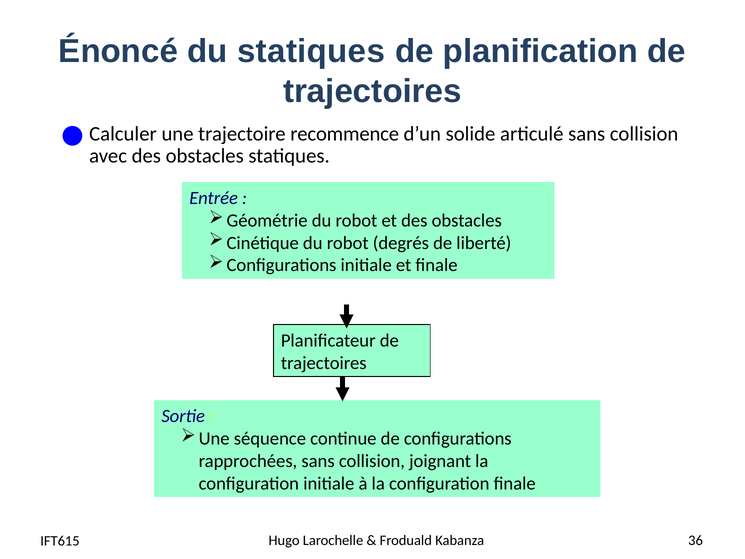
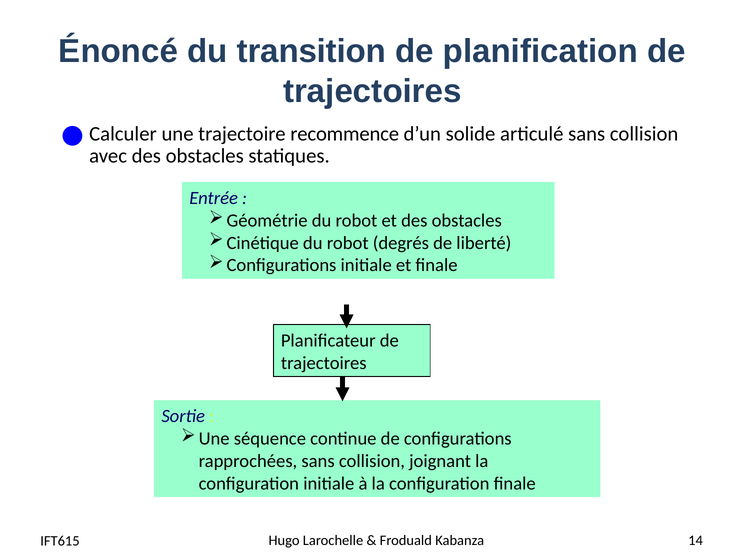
du statiques: statiques -> transition
36: 36 -> 14
